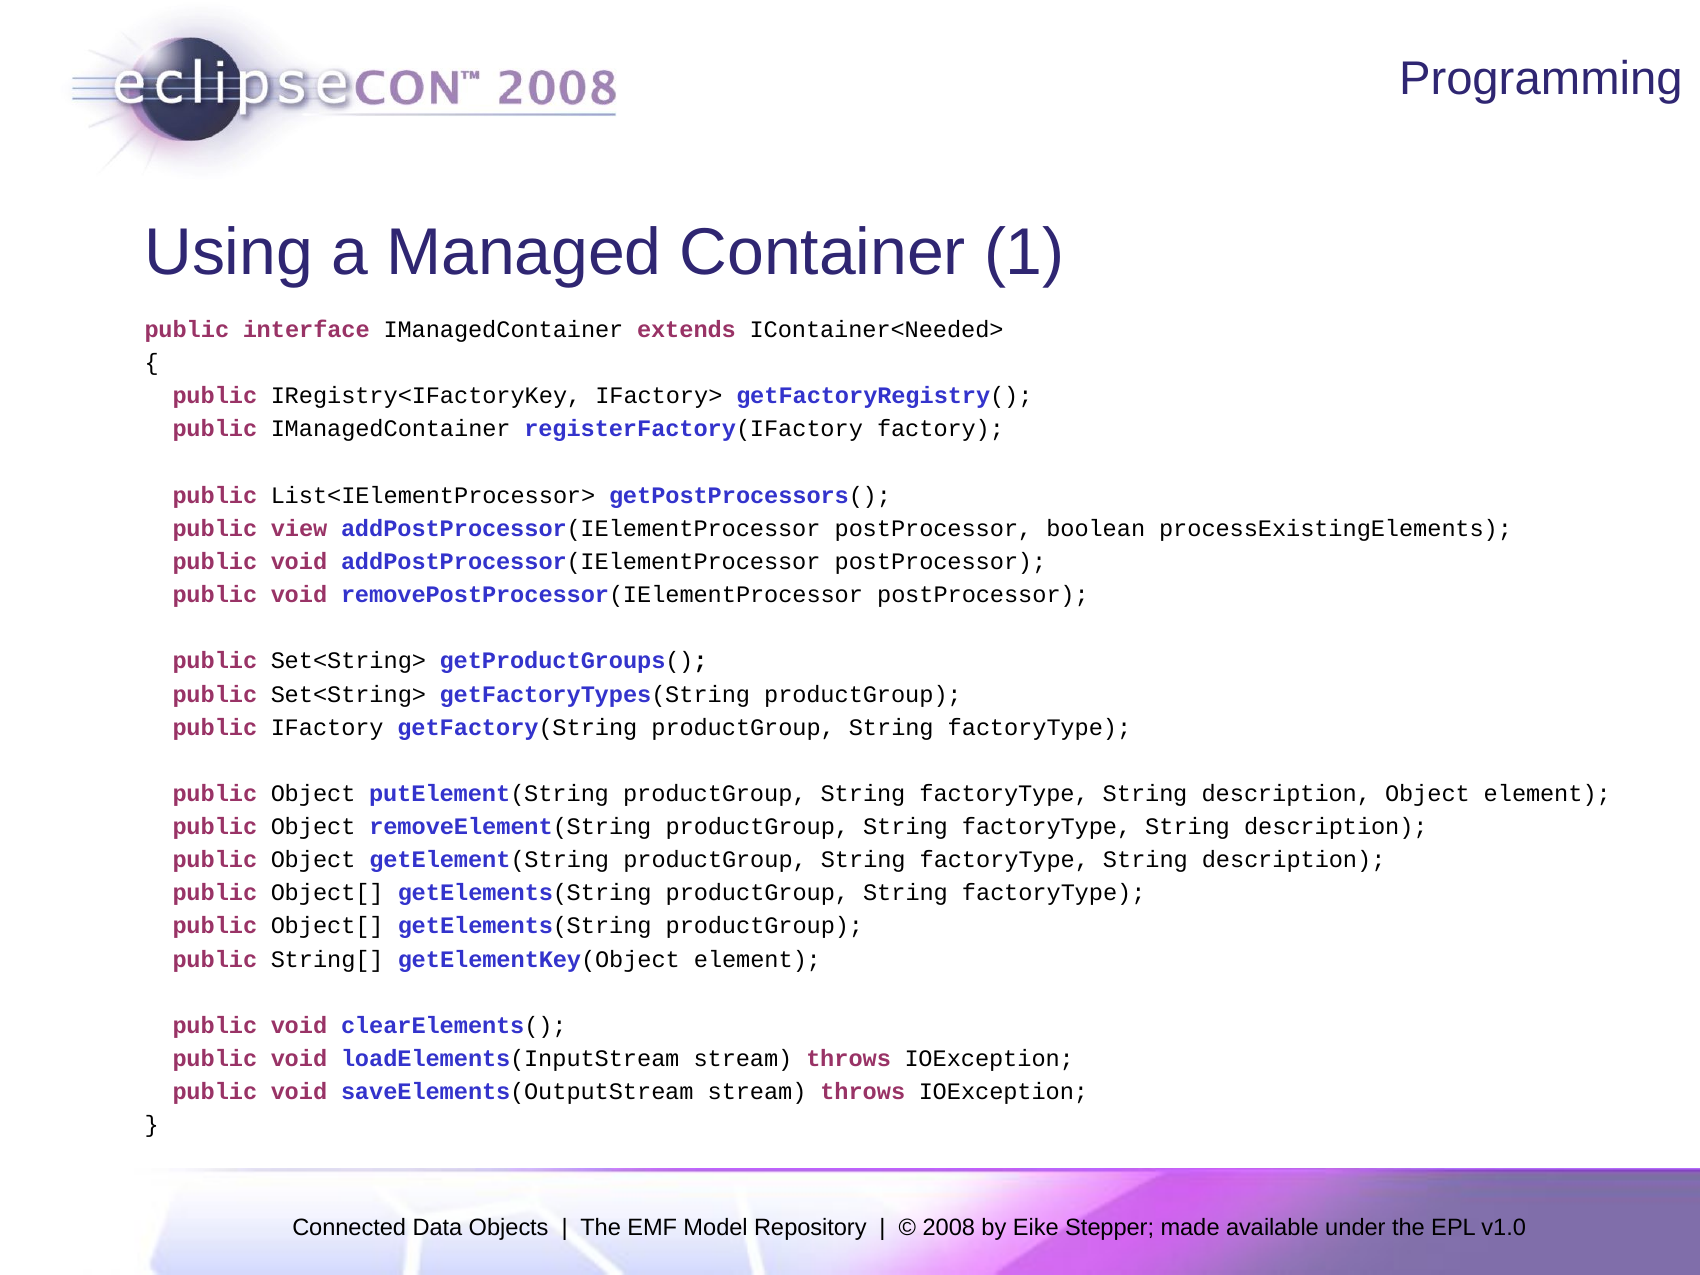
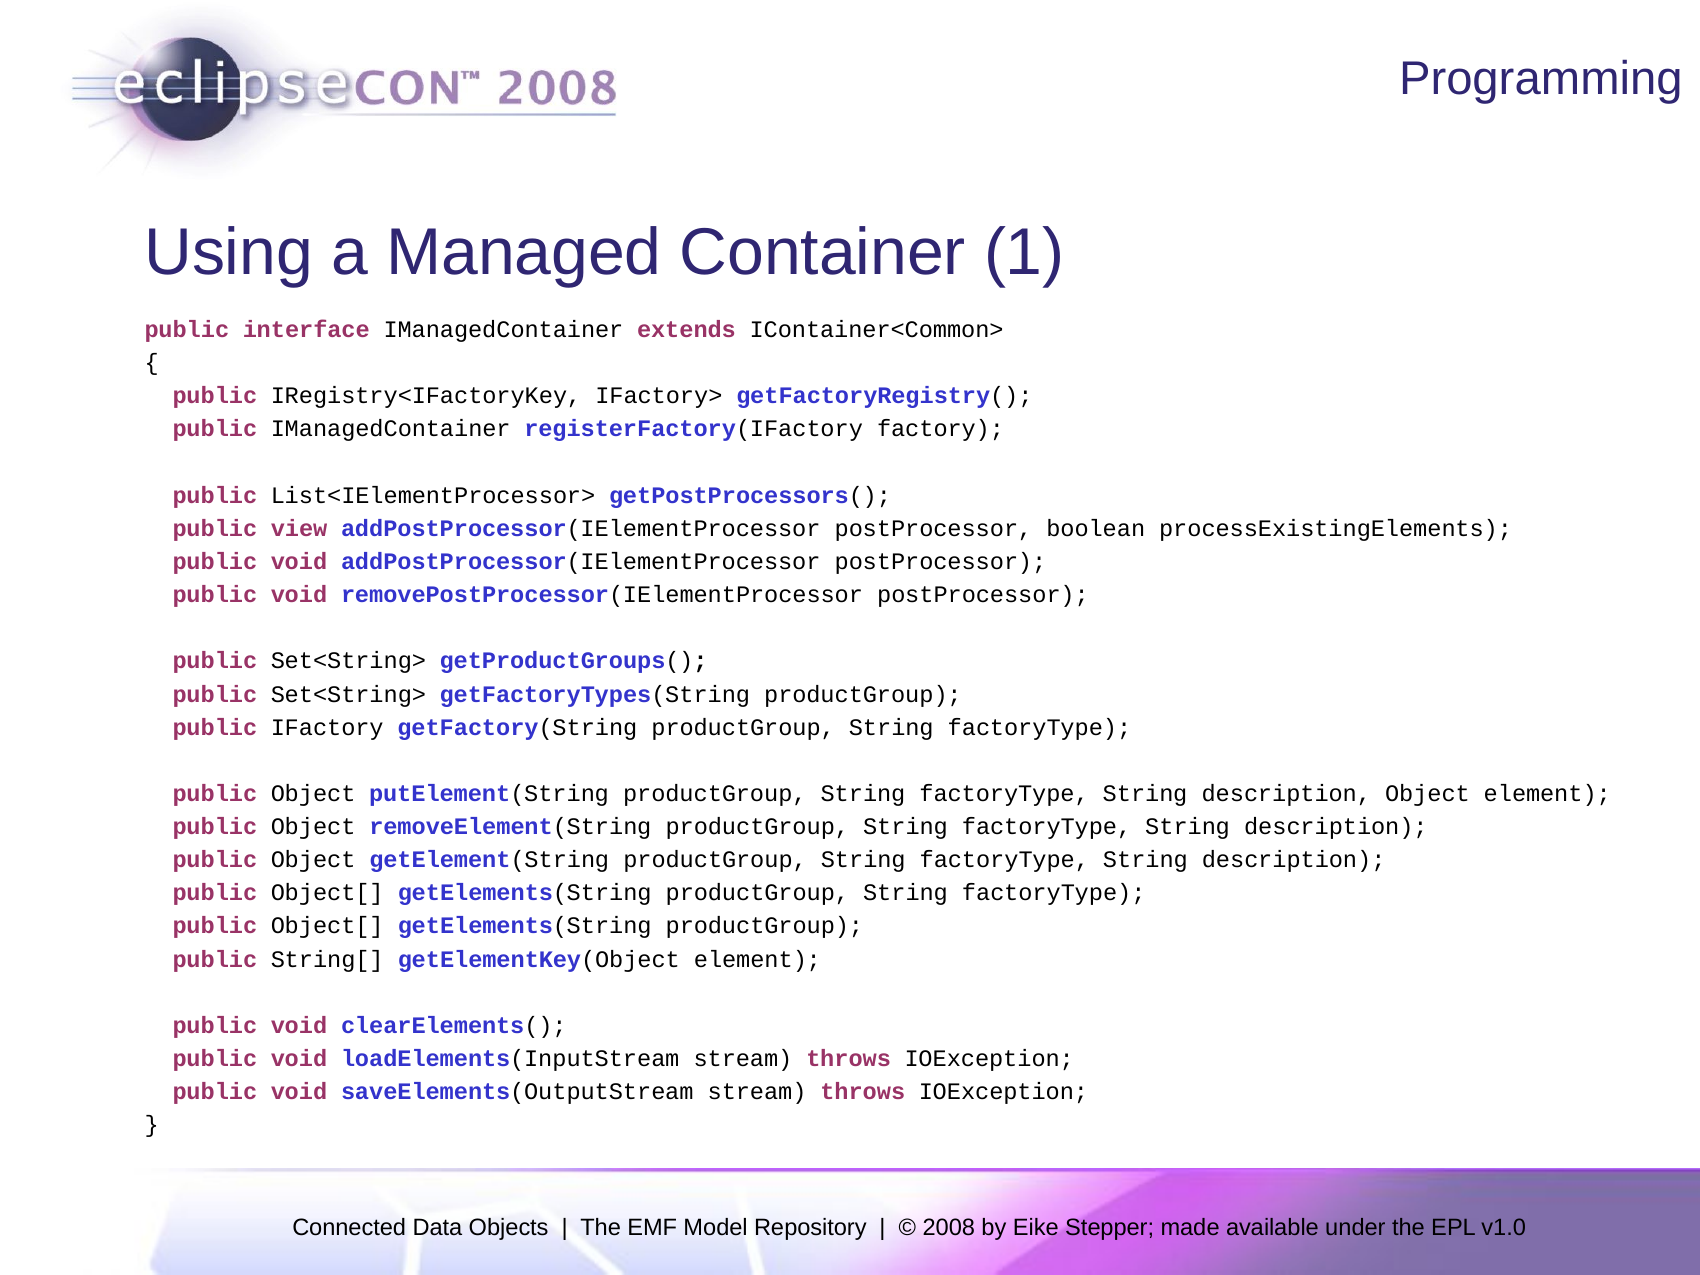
IContainer<Needed>: IContainer<Needed> -> IContainer<Common>
